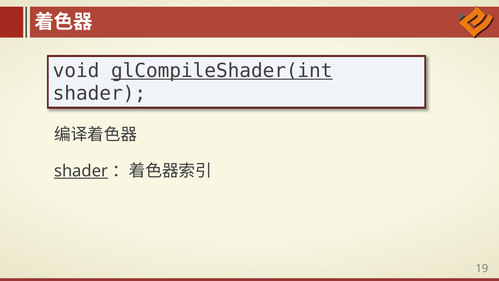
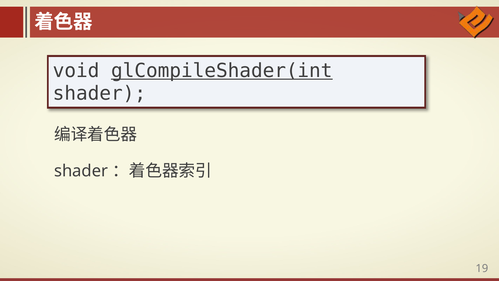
shader at (81, 171) underline: present -> none
